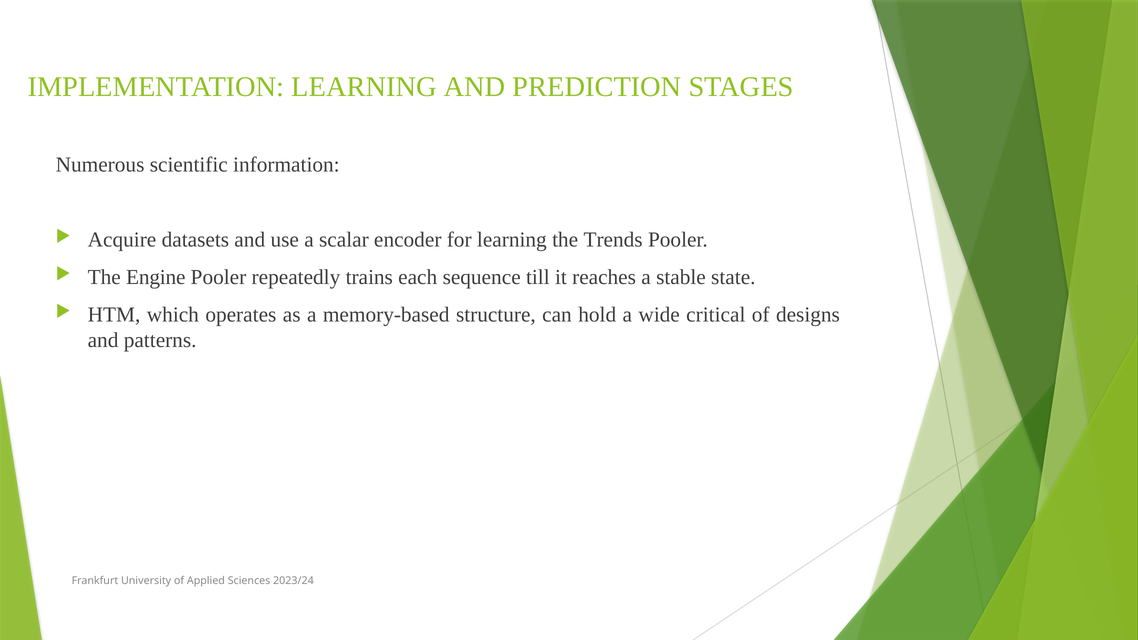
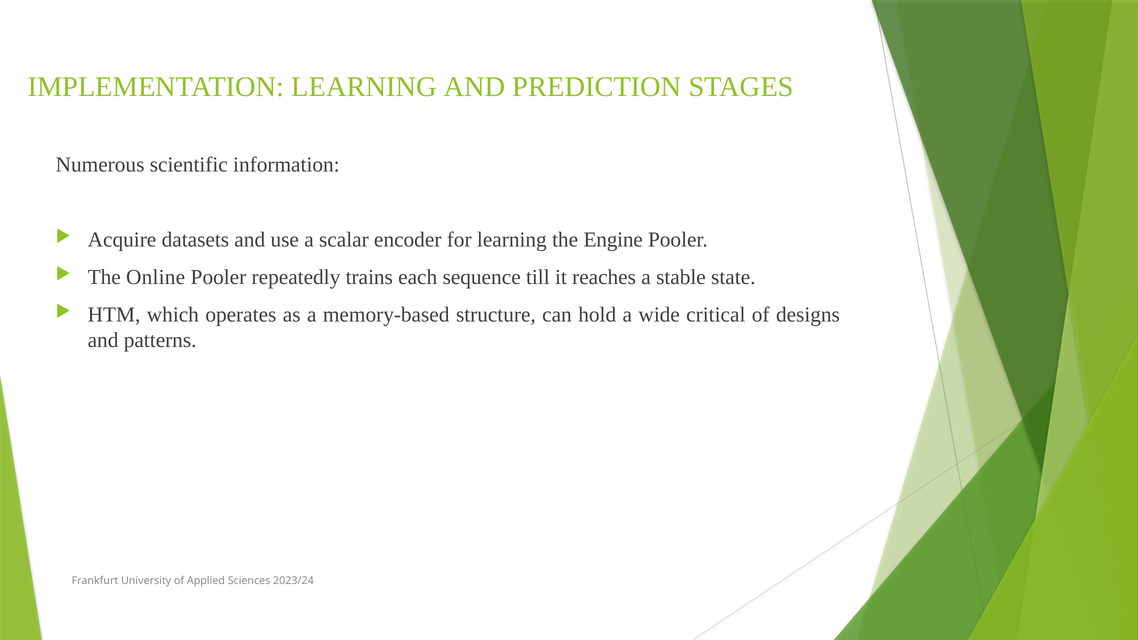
Trends: Trends -> Engine
Engine: Engine -> Online
